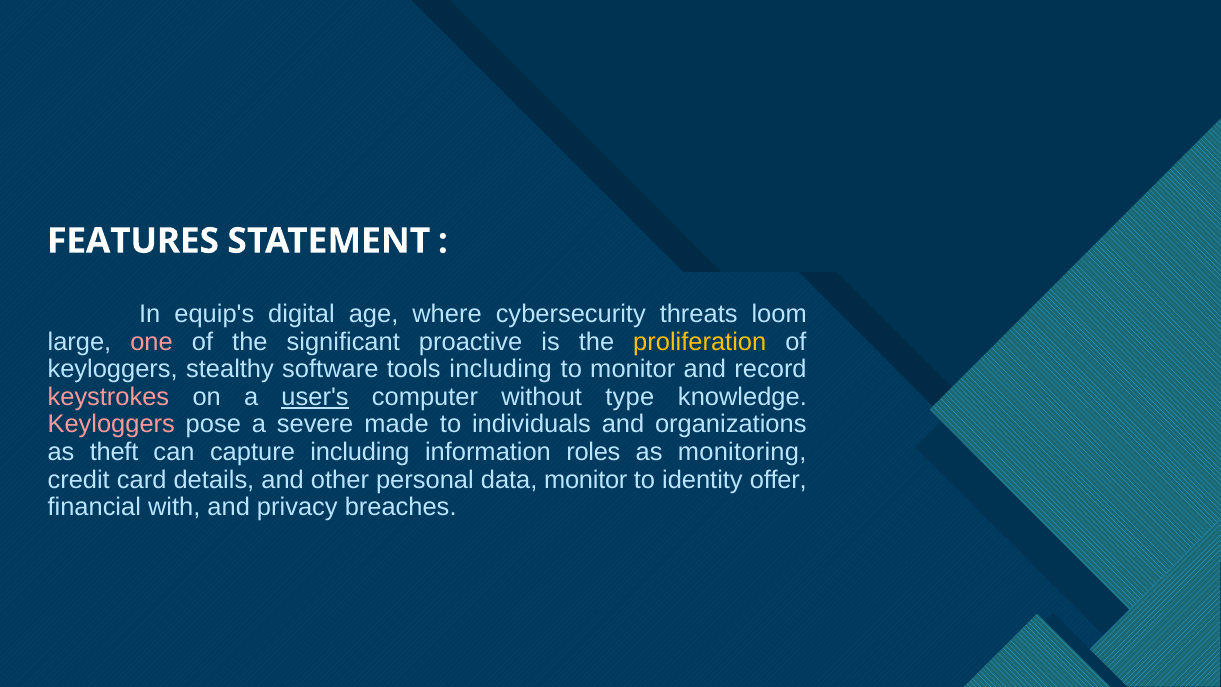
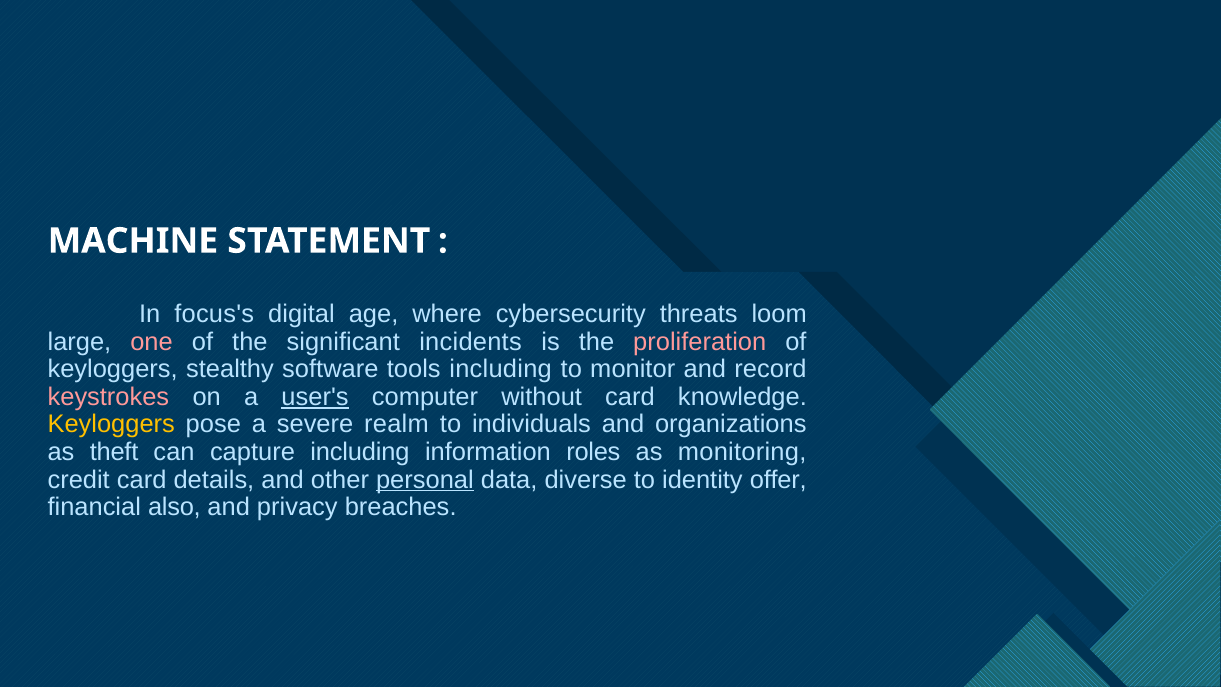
FEATURES: FEATURES -> MACHINE
equip's: equip's -> focus's
proactive: proactive -> incidents
proliferation colour: yellow -> pink
without type: type -> card
Keyloggers at (111, 424) colour: pink -> yellow
made: made -> realm
personal underline: none -> present
data monitor: monitor -> diverse
with: with -> also
